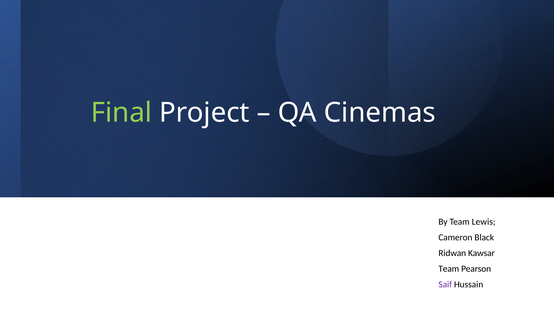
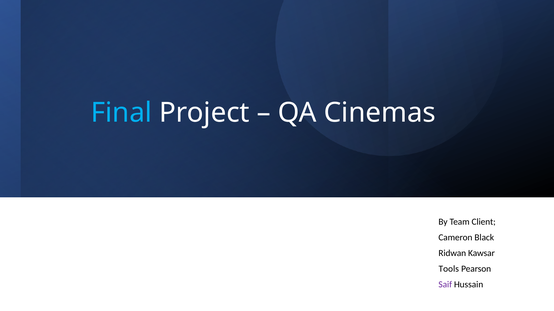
Final colour: light green -> light blue
Lewis: Lewis -> Client
Team at (449, 269): Team -> Tools
